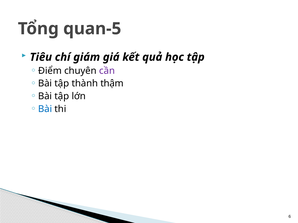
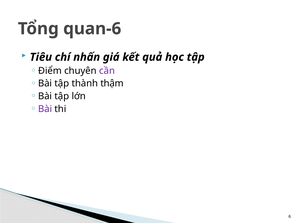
quan-5: quan-5 -> quan-6
giám: giám -> nhấn
Bài at (45, 109) colour: blue -> purple
